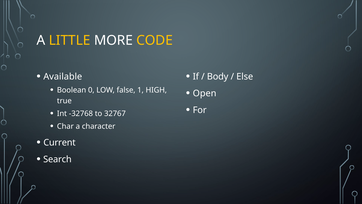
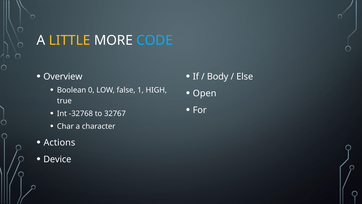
CODE colour: yellow -> light blue
Available: Available -> Overview
Current: Current -> Actions
Search: Search -> Device
